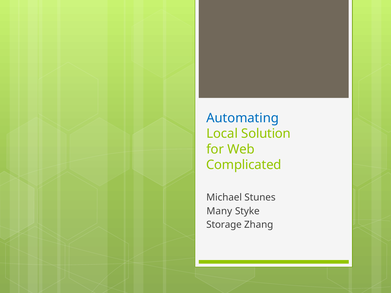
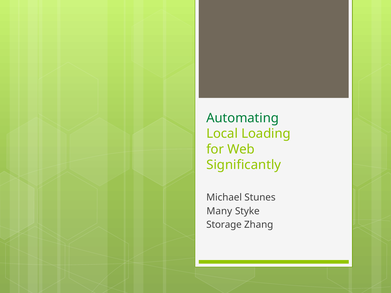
Automating colour: blue -> green
Solution: Solution -> Loading
Complicated: Complicated -> Significantly
